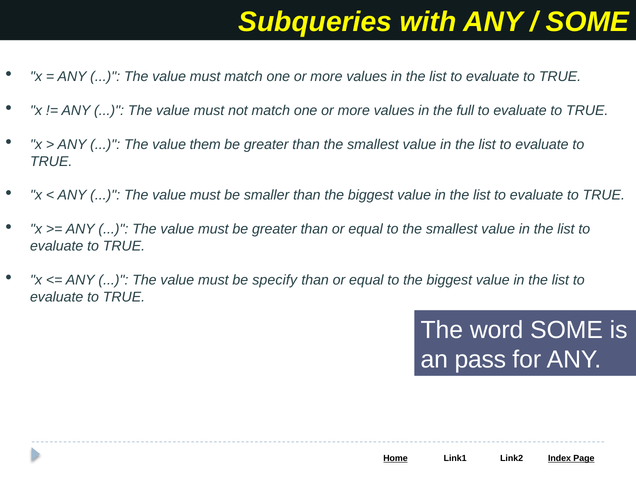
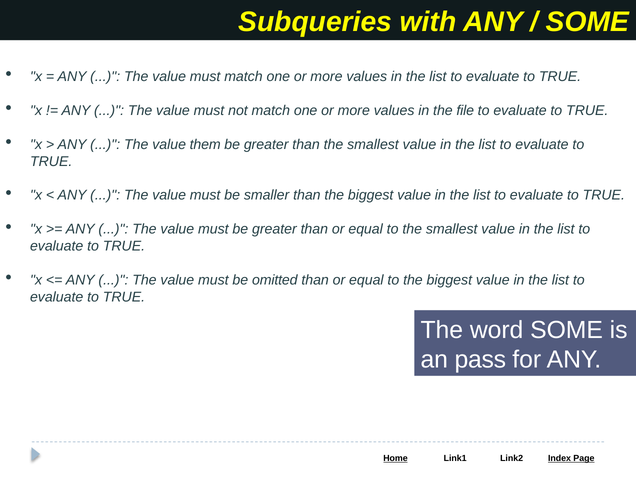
full: full -> file
specify: specify -> omitted
